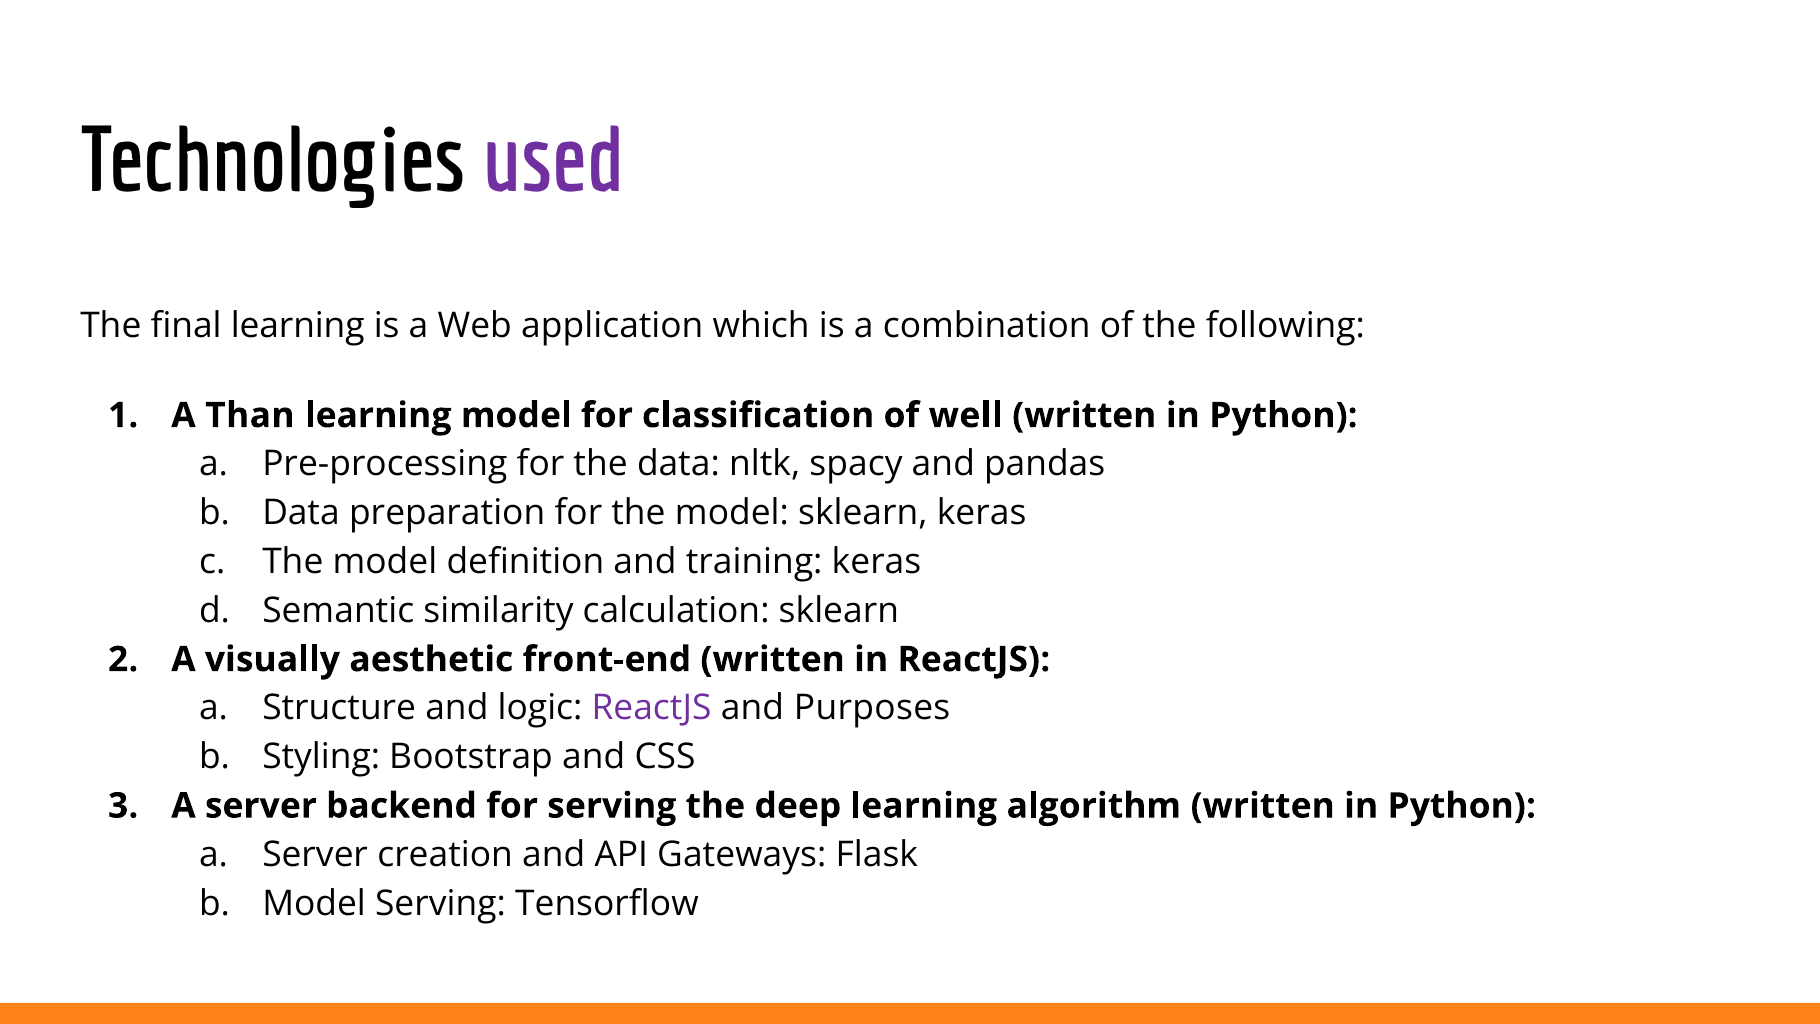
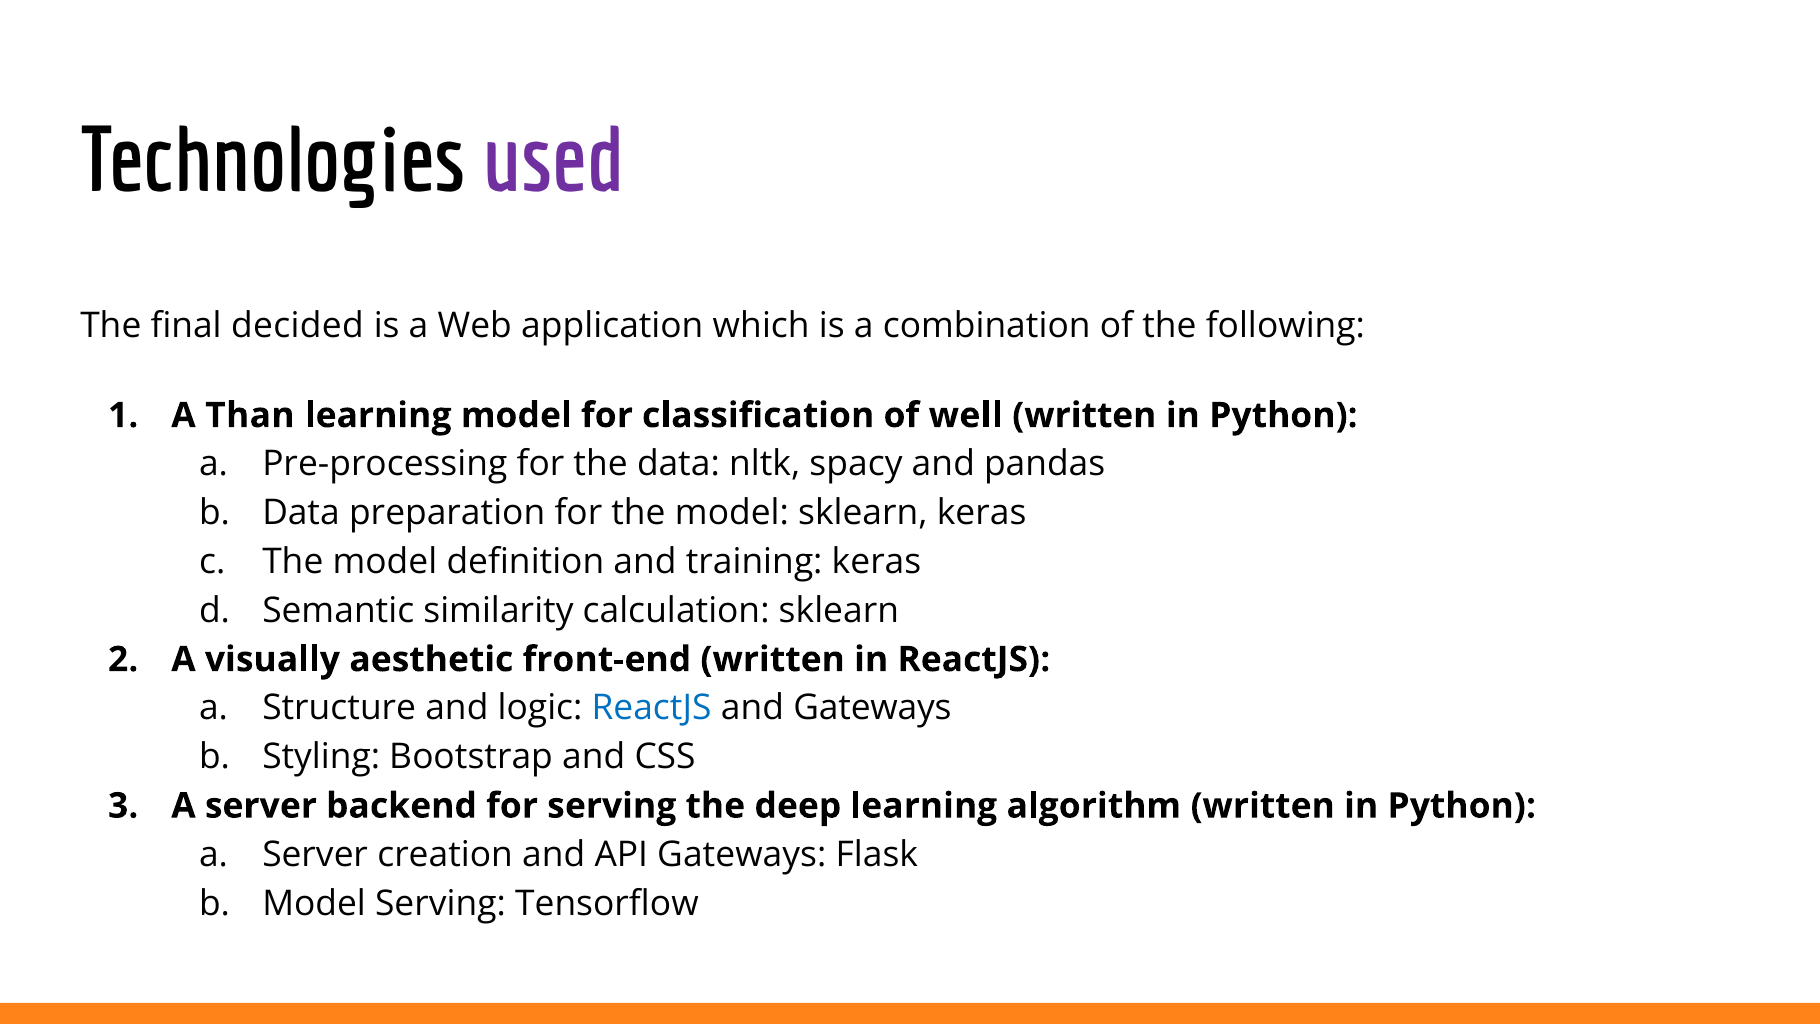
final learning: learning -> decided
ReactJS at (652, 708) colour: purple -> blue
and Purposes: Purposes -> Gateways
